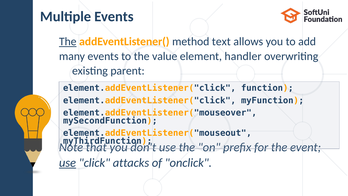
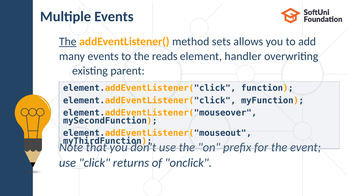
text: text -> sets
value: value -> reads
use at (67, 163) underline: present -> none
attacks: attacks -> returns
